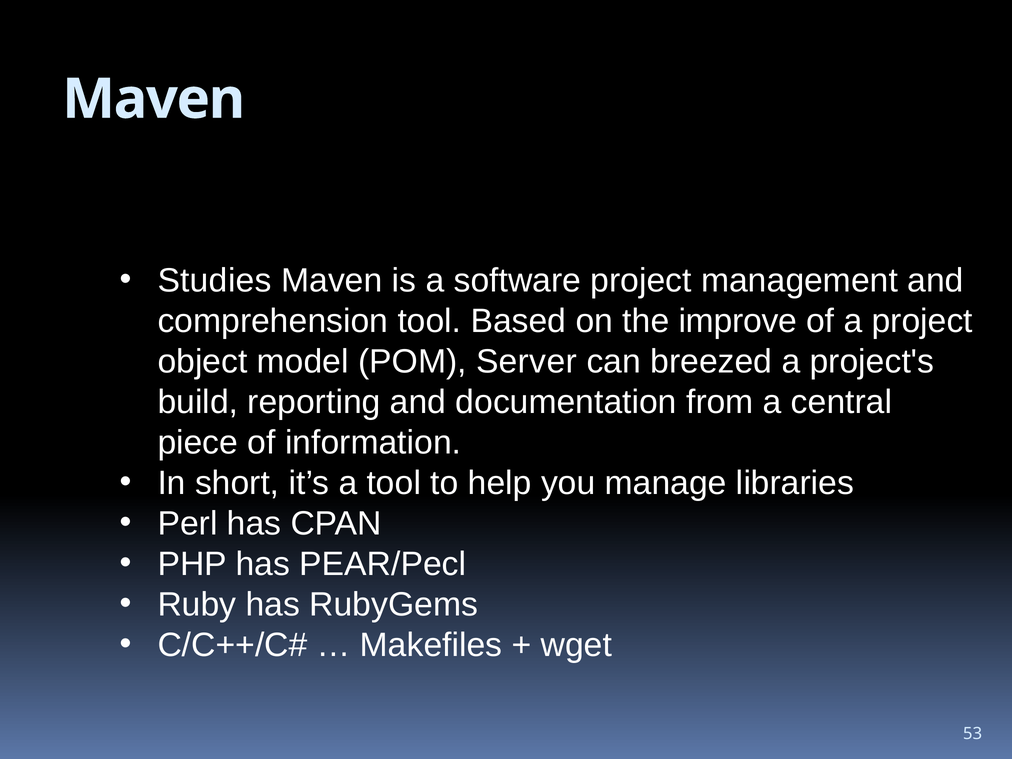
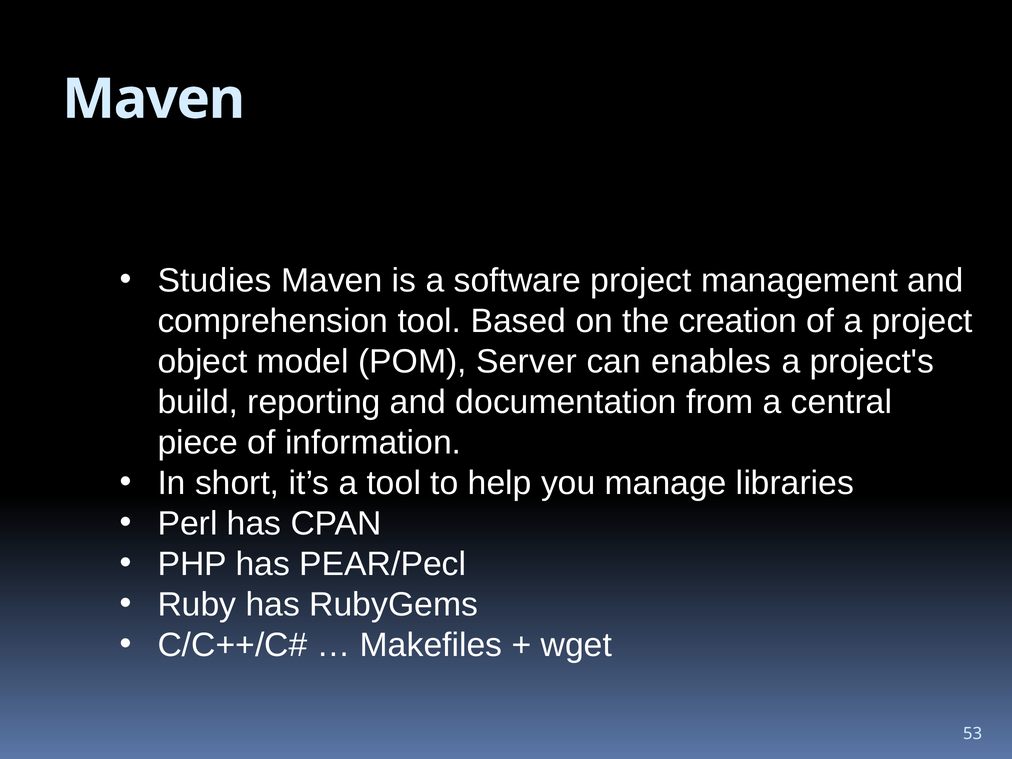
improve: improve -> creation
breezed: breezed -> enables
